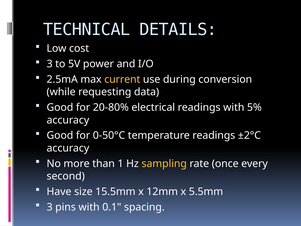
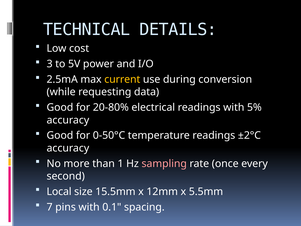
sampling colour: yellow -> pink
Have: Have -> Local
3 at (50, 207): 3 -> 7
